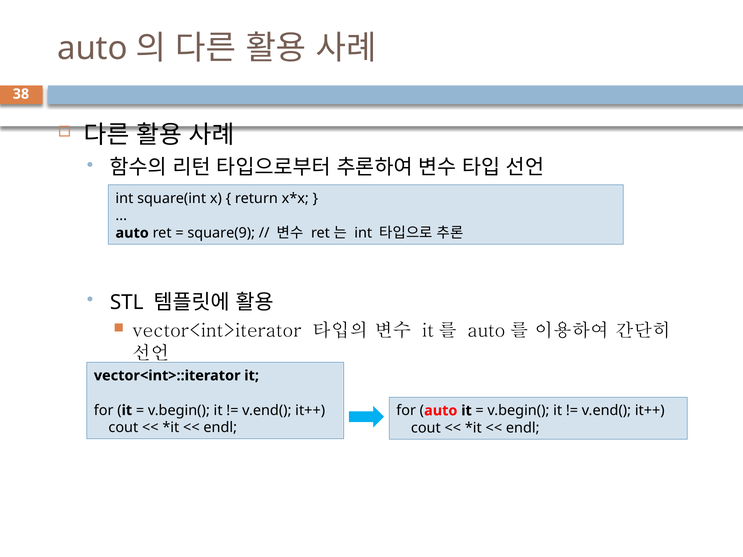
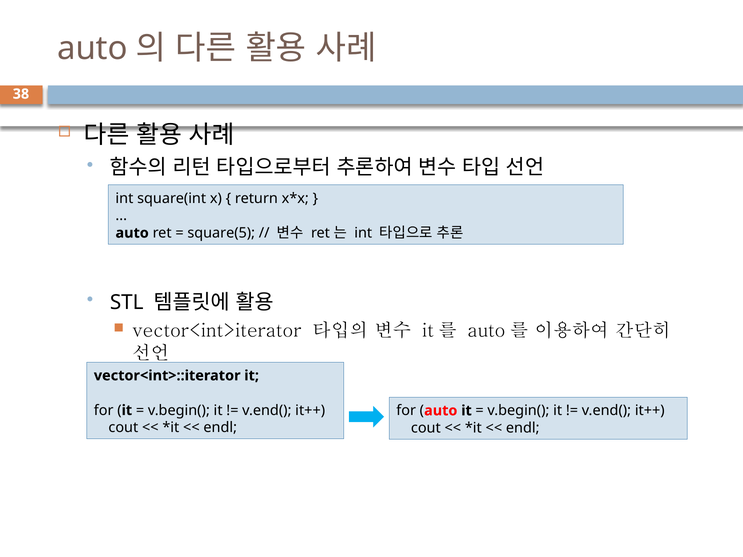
square(9: square(9 -> square(5
